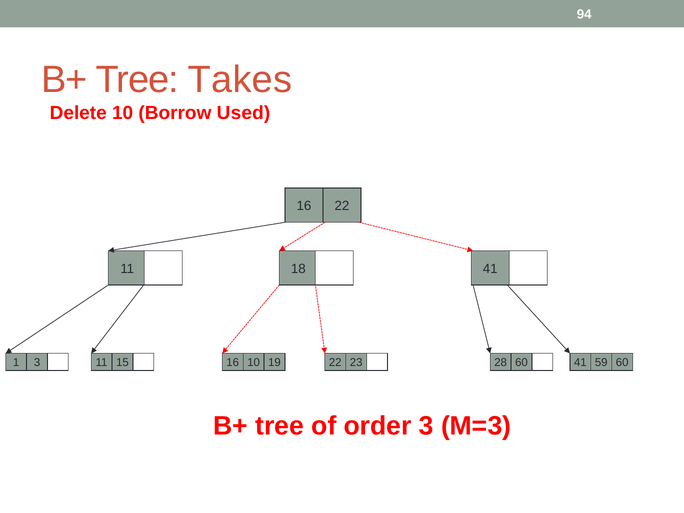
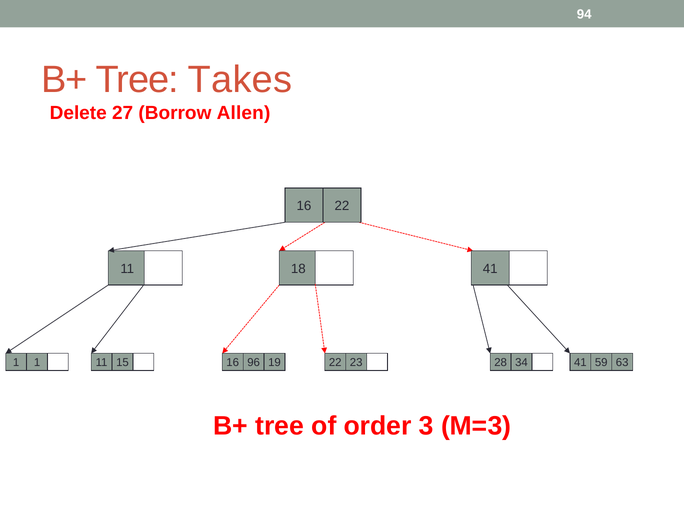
Delete 10: 10 -> 27
Used: Used -> Allen
1 3: 3 -> 1
16 10: 10 -> 96
28 60: 60 -> 34
59 60: 60 -> 63
